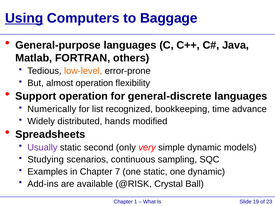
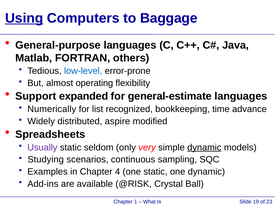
low-level colour: orange -> blue
almost operation: operation -> operating
Support operation: operation -> expanded
general-discrete: general-discrete -> general-estimate
hands: hands -> aspire
second: second -> seldom
dynamic at (204, 148) underline: none -> present
7: 7 -> 4
